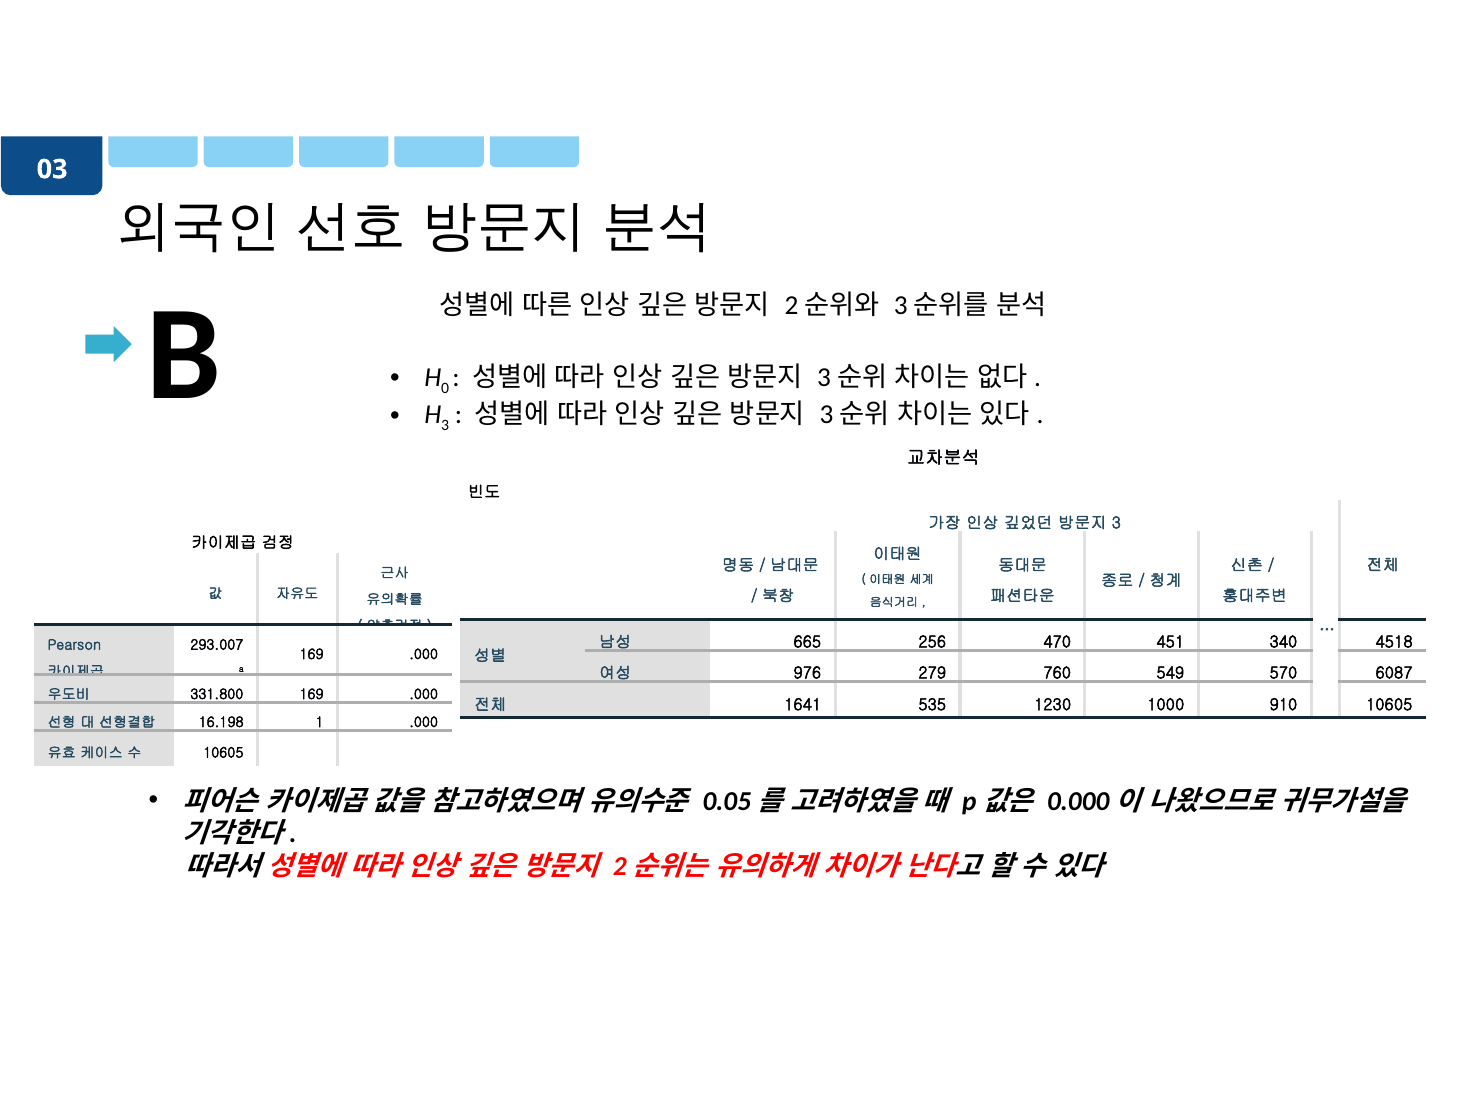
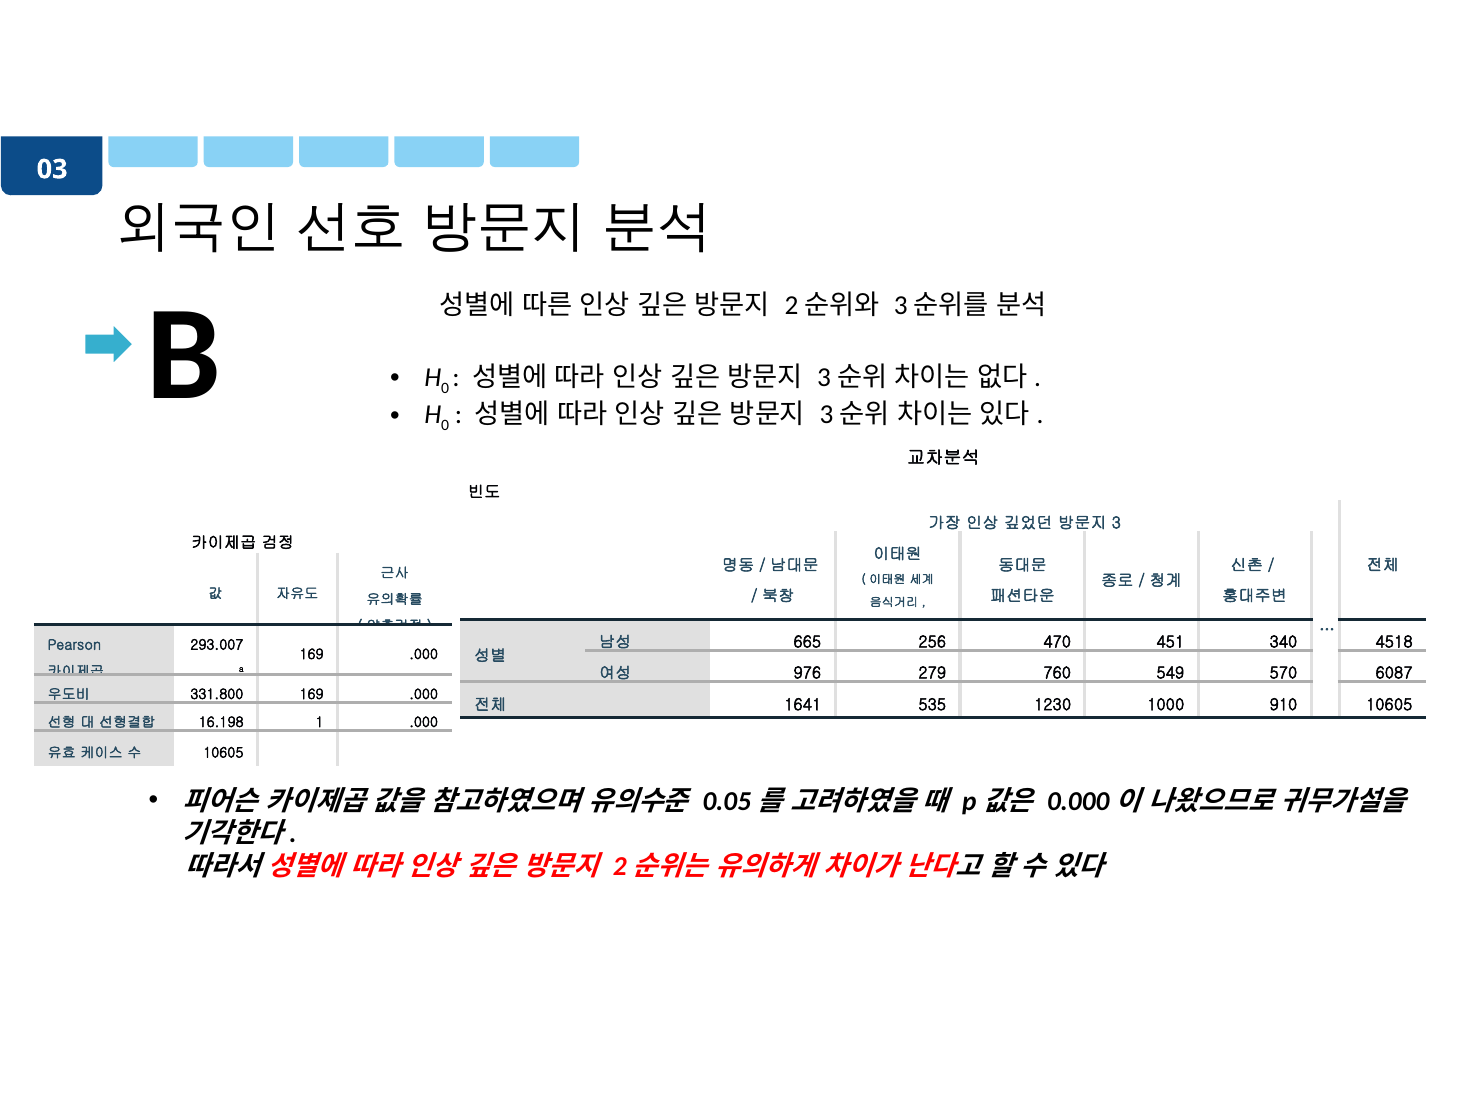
3 at (445, 425): 3 -> 0
